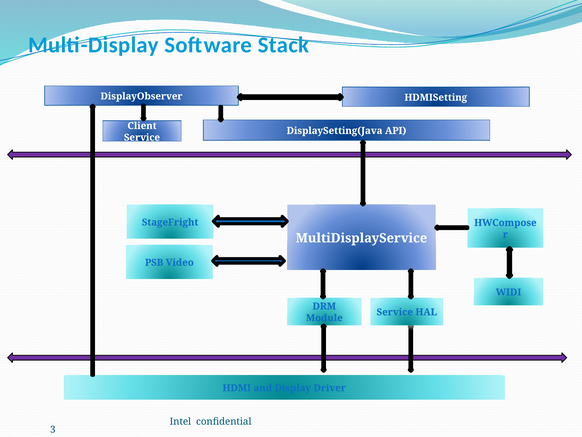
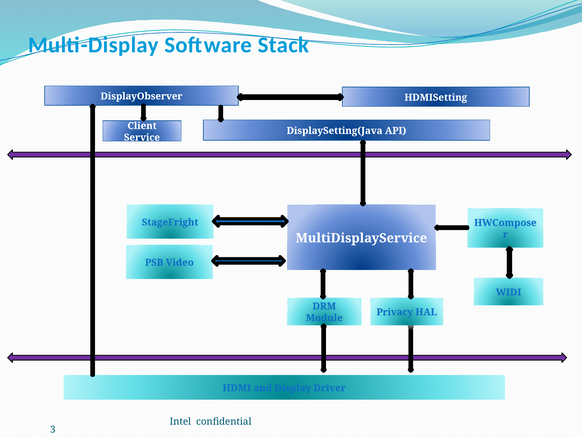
Service at (395, 312): Service -> Privacy
